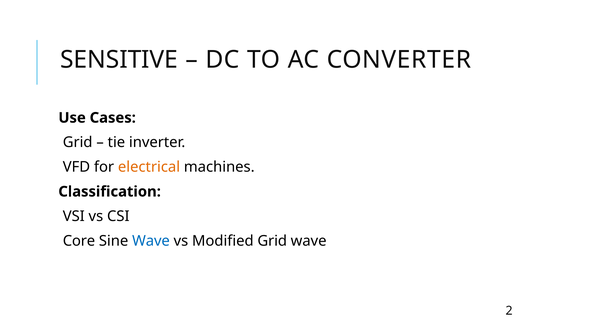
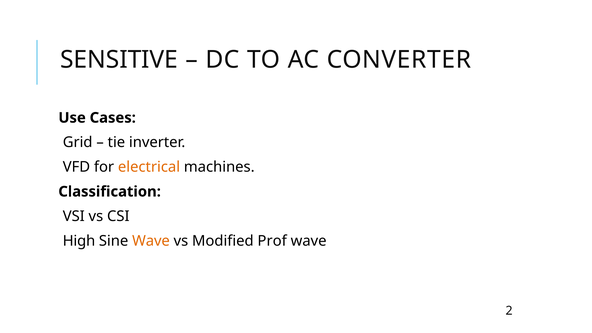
Core: Core -> High
Wave at (151, 241) colour: blue -> orange
Modified Grid: Grid -> Prof
